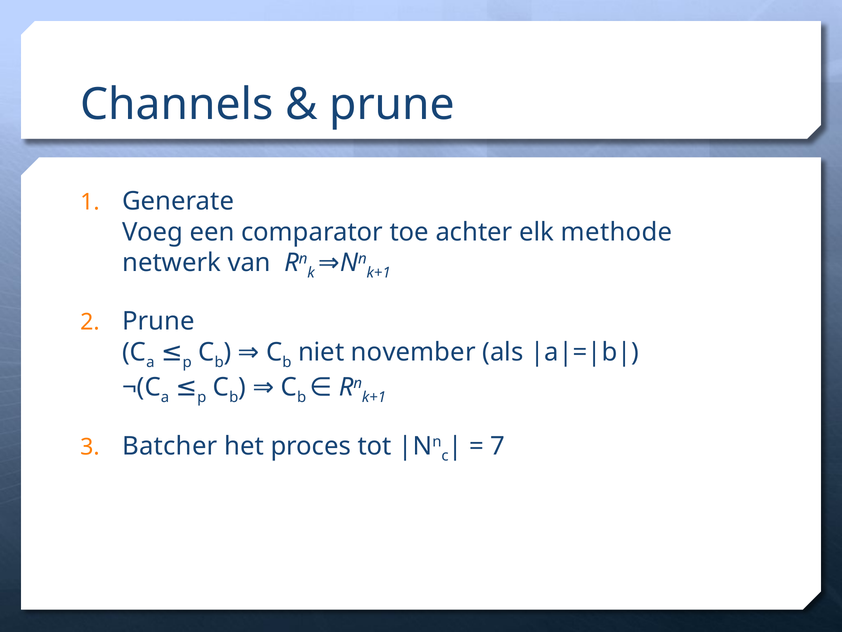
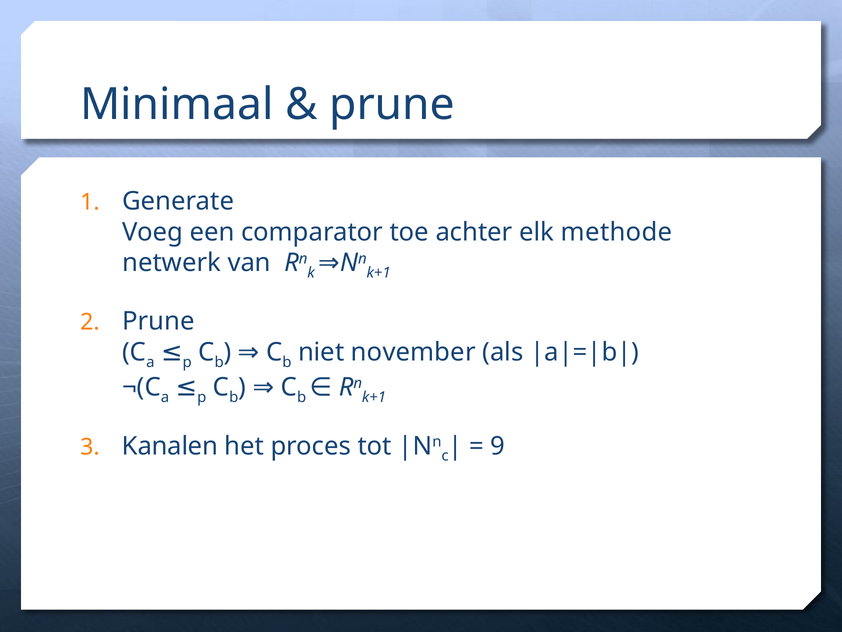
Channels: Channels -> Minimaal
Batcher: Batcher -> Kanalen
7: 7 -> 9
